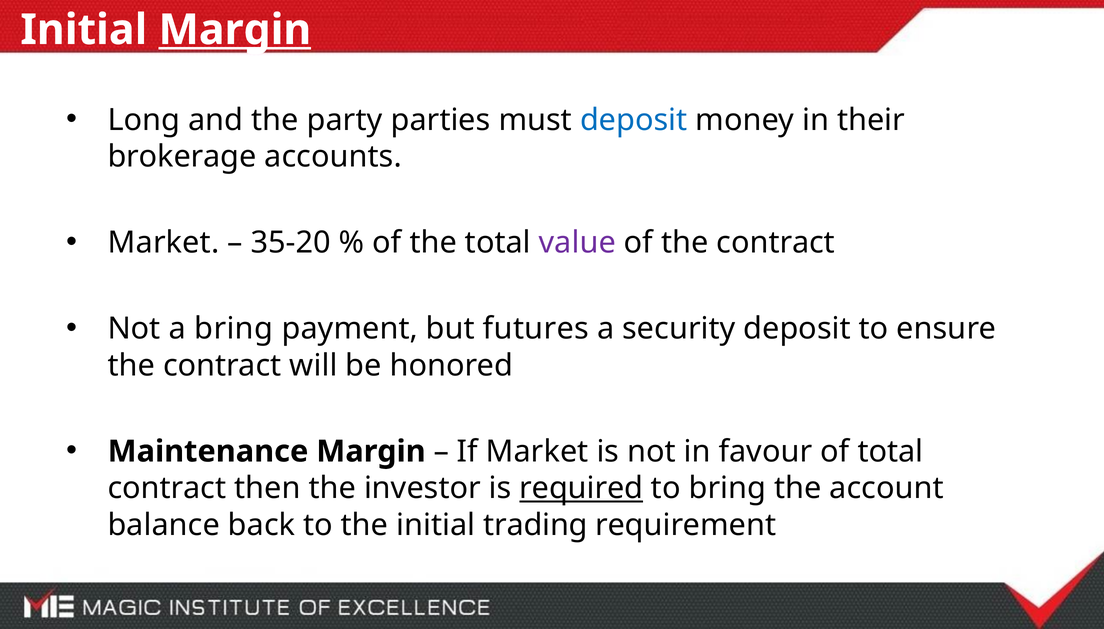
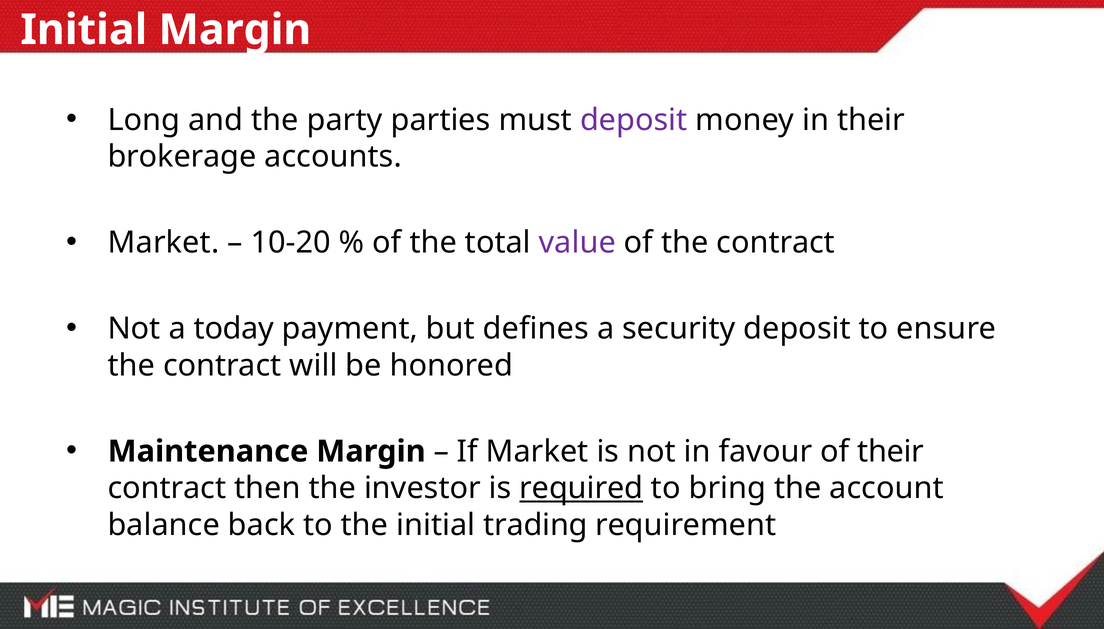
Margin at (235, 30) underline: present -> none
deposit at (634, 120) colour: blue -> purple
35-20: 35-20 -> 10-20
a bring: bring -> today
futures: futures -> defines
of total: total -> their
